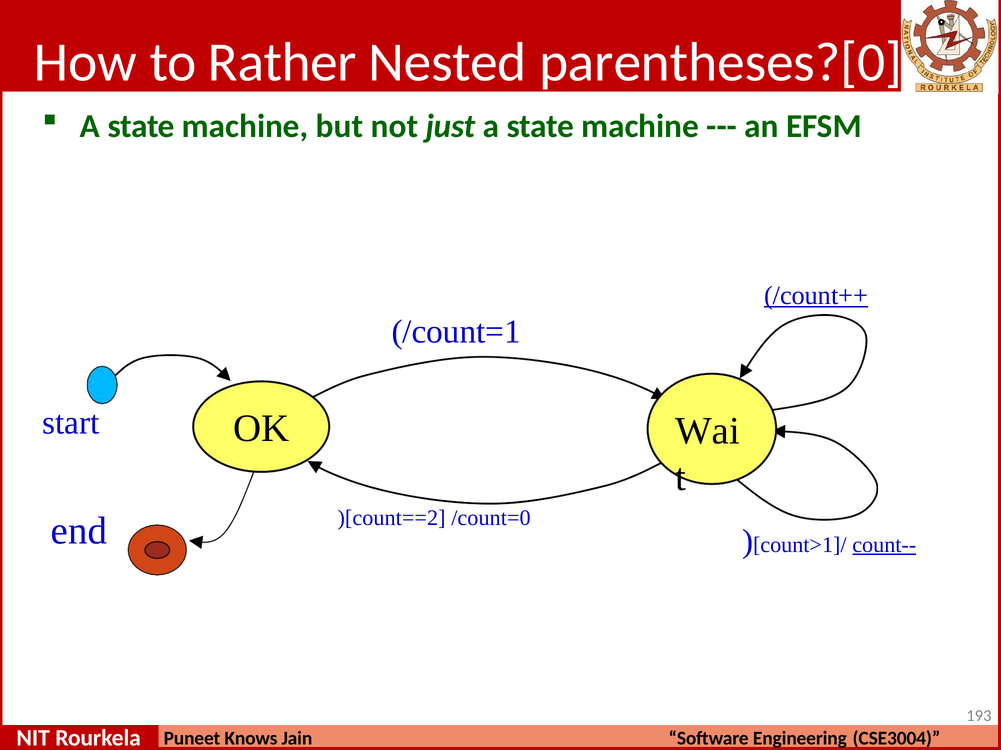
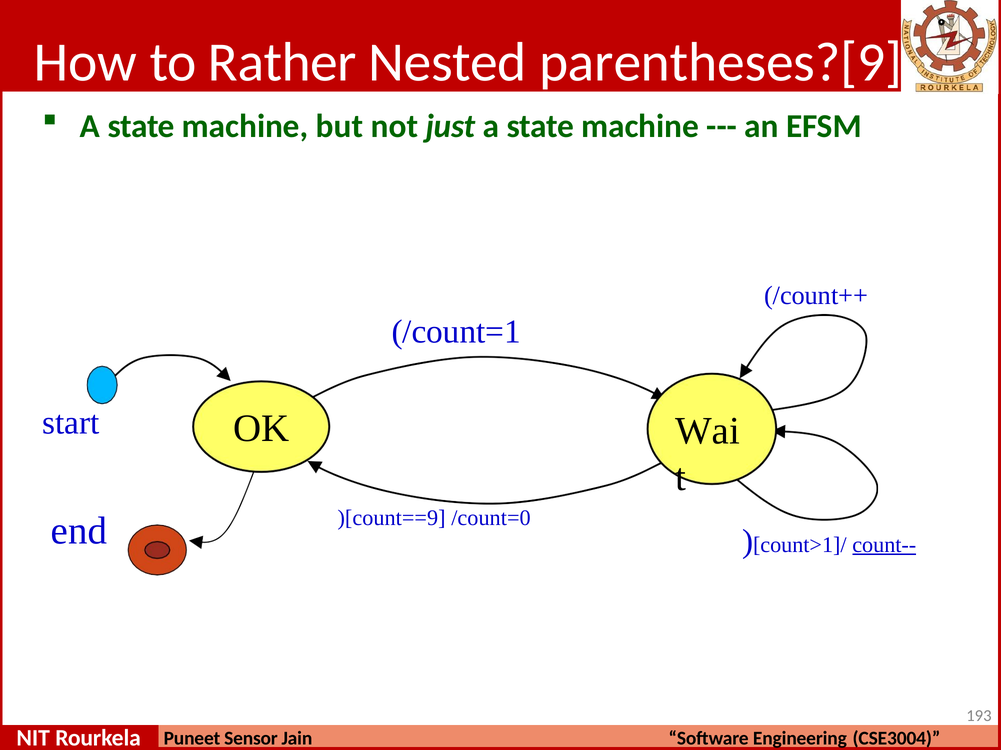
parentheses?[0: parentheses?[0 -> parentheses?[9
/count++ underline: present -> none
)[count==2: )[count==2 -> )[count==9
Knows: Knows -> Sensor
